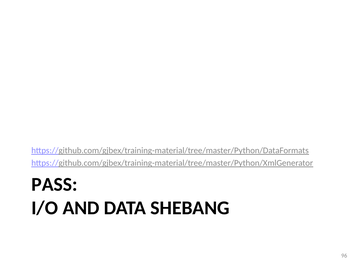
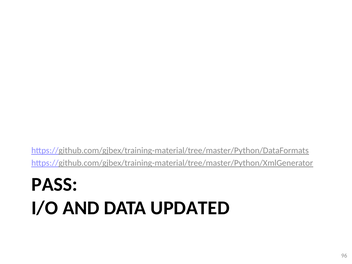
SHEBANG: SHEBANG -> UPDATED
